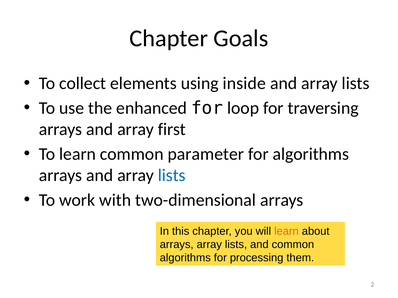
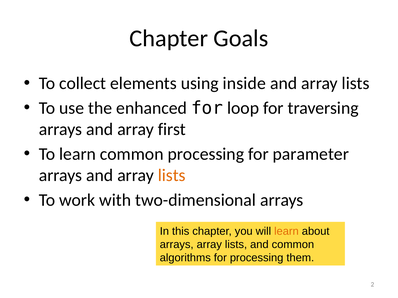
common parameter: parameter -> processing
for algorithms: algorithms -> parameter
lists at (172, 176) colour: blue -> orange
